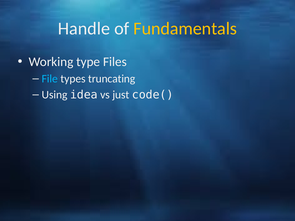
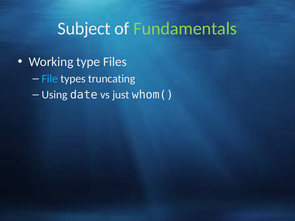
Handle: Handle -> Subject
Fundamentals colour: yellow -> light green
idea: idea -> date
code(: code( -> whom(
